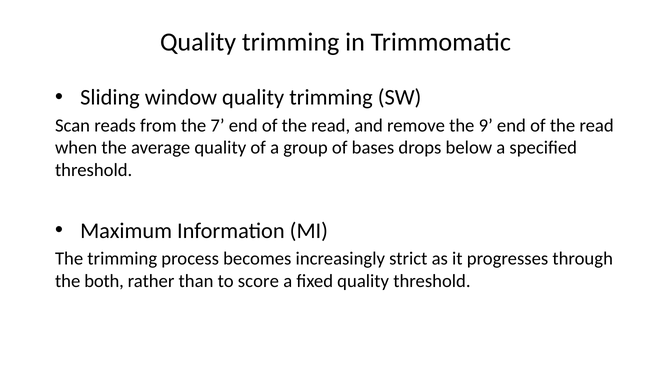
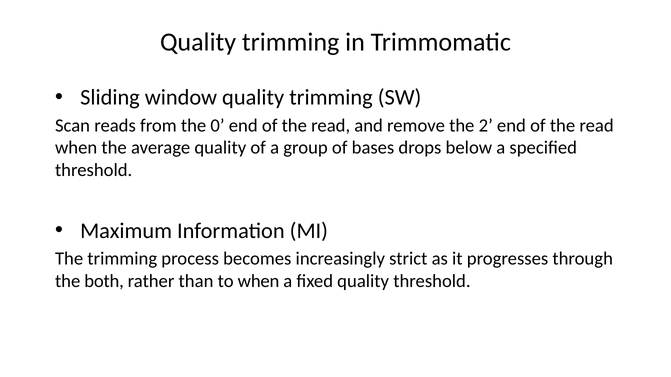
7: 7 -> 0
9: 9 -> 2
to score: score -> when
